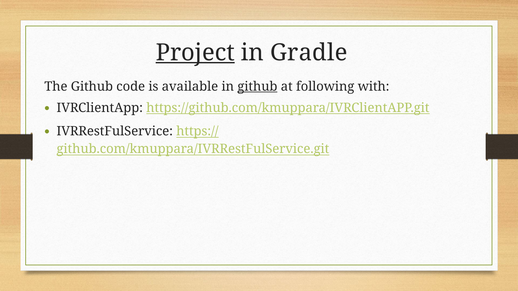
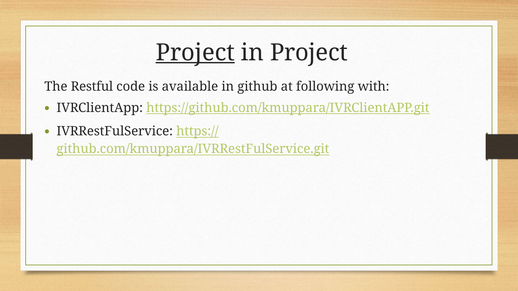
in Gradle: Gradle -> Project
The Github: Github -> Restful
github at (257, 87) underline: present -> none
